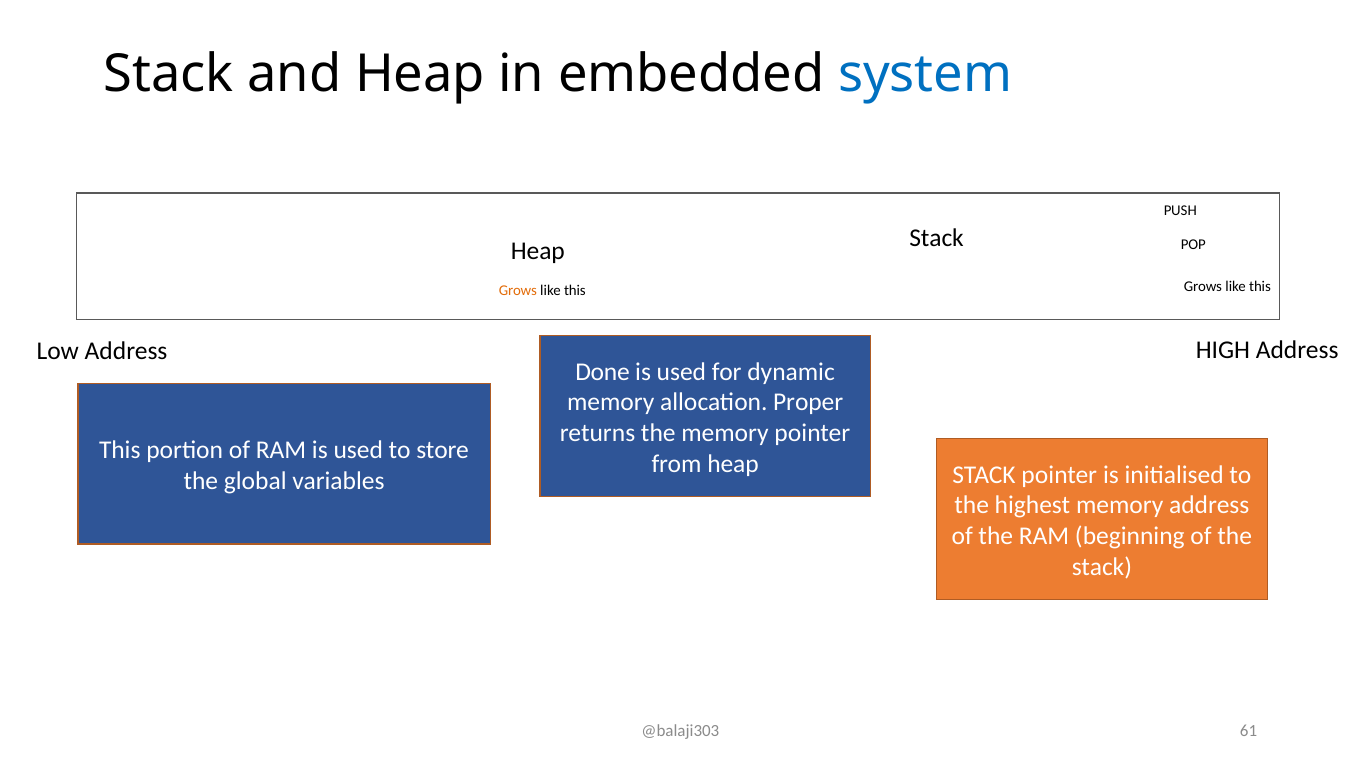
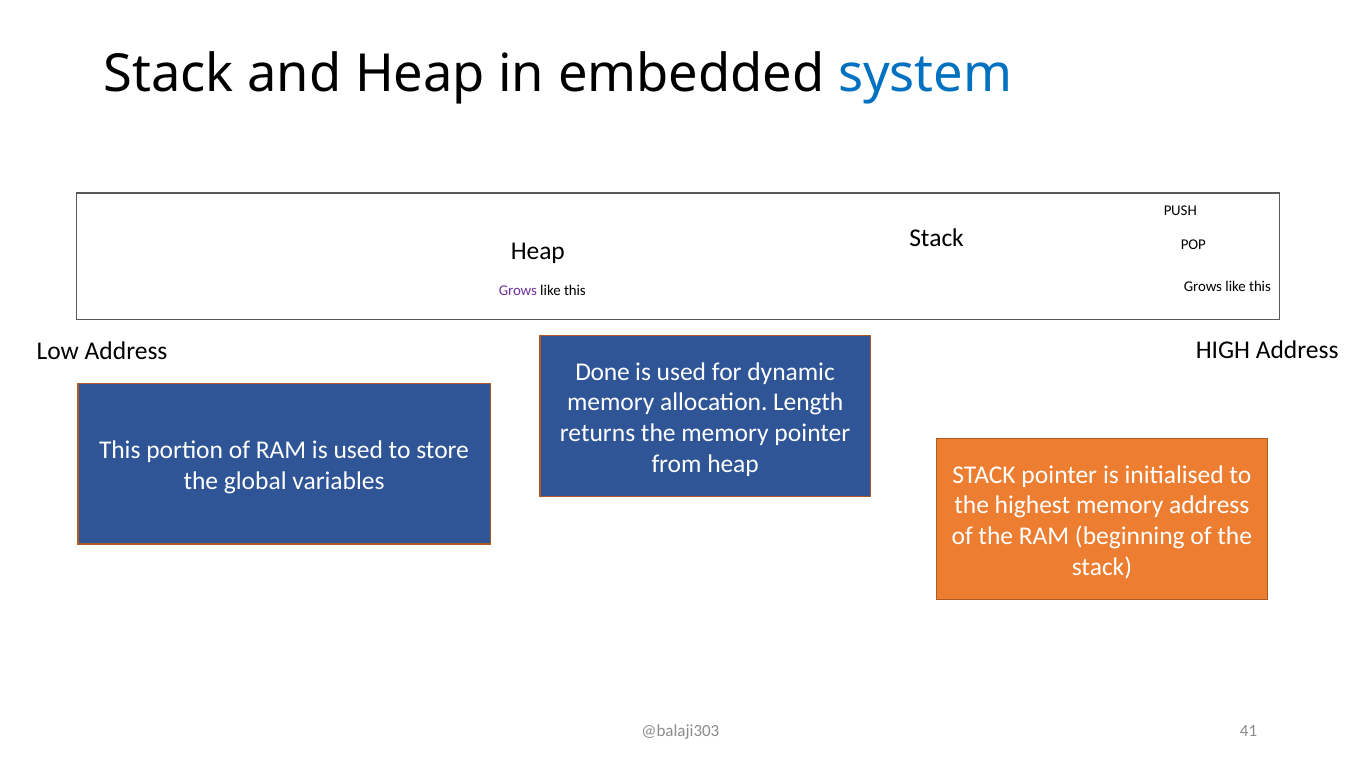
Grows at (518, 291) colour: orange -> purple
Proper: Proper -> Length
61: 61 -> 41
